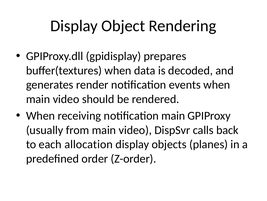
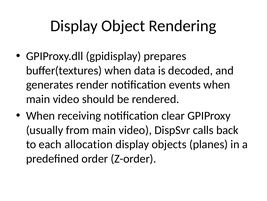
notification main: main -> clear
